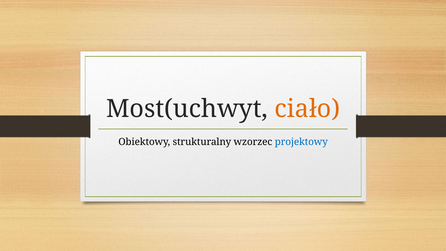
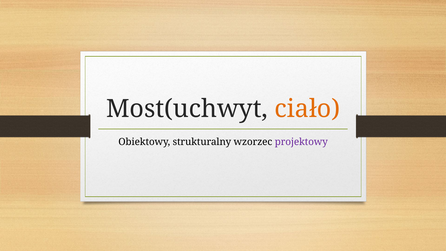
projektowy colour: blue -> purple
